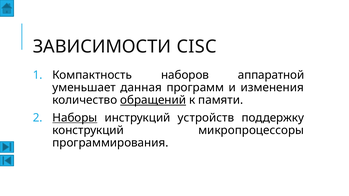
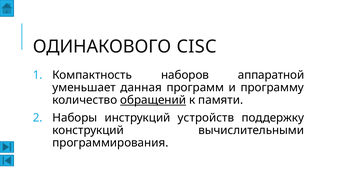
ЗАВИСИМОСТИ: ЗАВИСИМОСТИ -> ОДИНАКОВОГО
изменения: изменения -> программу
Наборы underline: present -> none
микропроцессоры: микропроцессоры -> вычислительными
